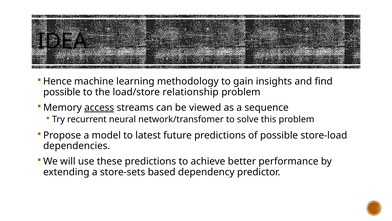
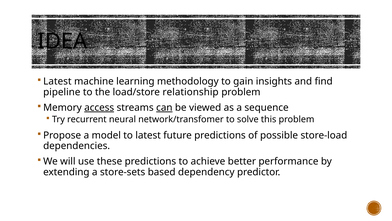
Hence at (57, 81): Hence -> Latest
possible at (62, 92): possible -> pipeline
can underline: none -> present
